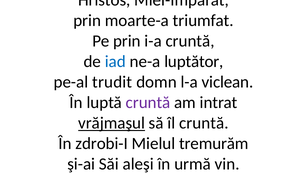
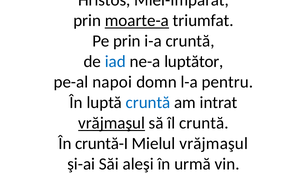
moarte-a underline: none -> present
pe-al trudit: trudit -> napoi
l-a viclean: viclean -> pentru
cruntă at (148, 102) colour: purple -> blue
zdrobi-I: zdrobi-I -> cruntă-I
Mielul tremurăm: tremurăm -> vrăjmaşul
